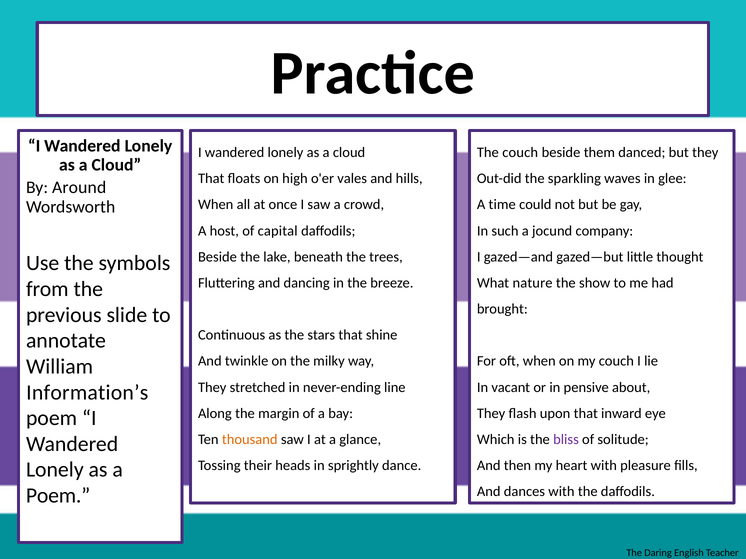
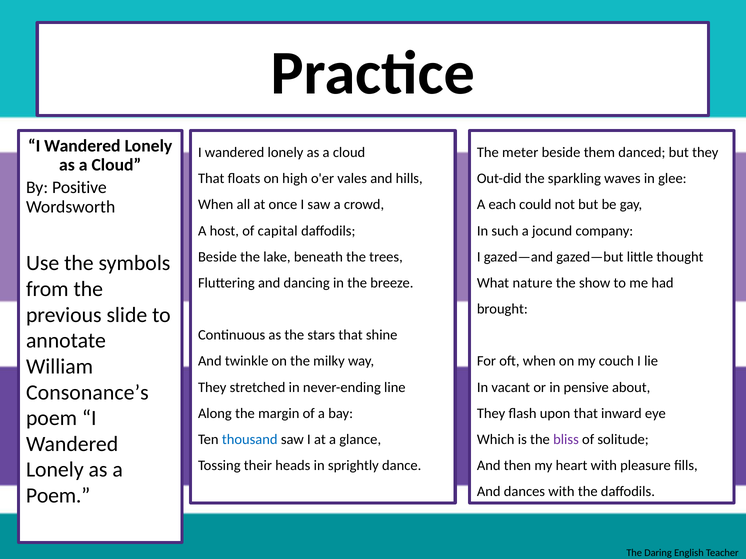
The couch: couch -> meter
Around: Around -> Positive
time: time -> each
Information’s: Information’s -> Consonance’s
thousand colour: orange -> blue
